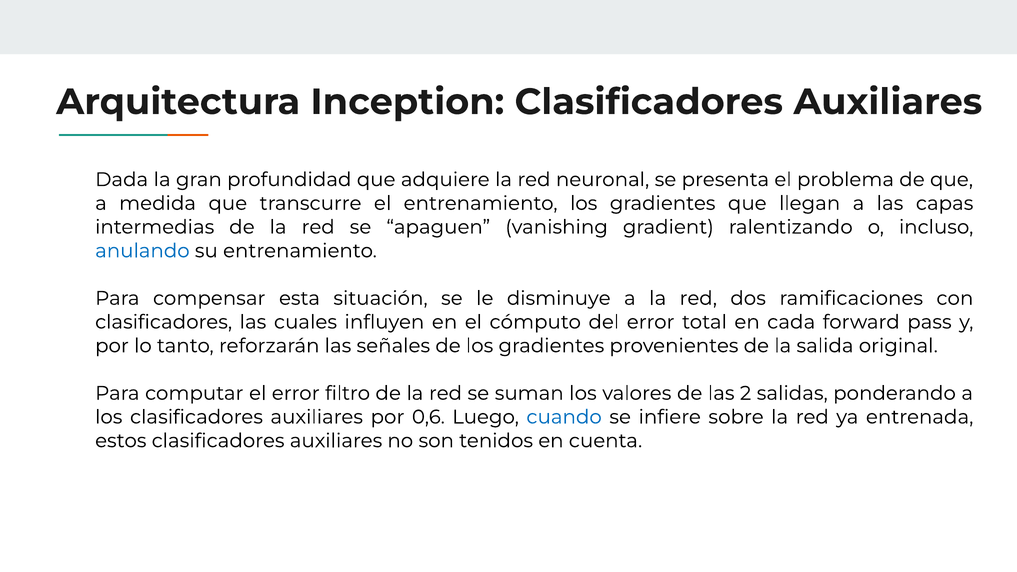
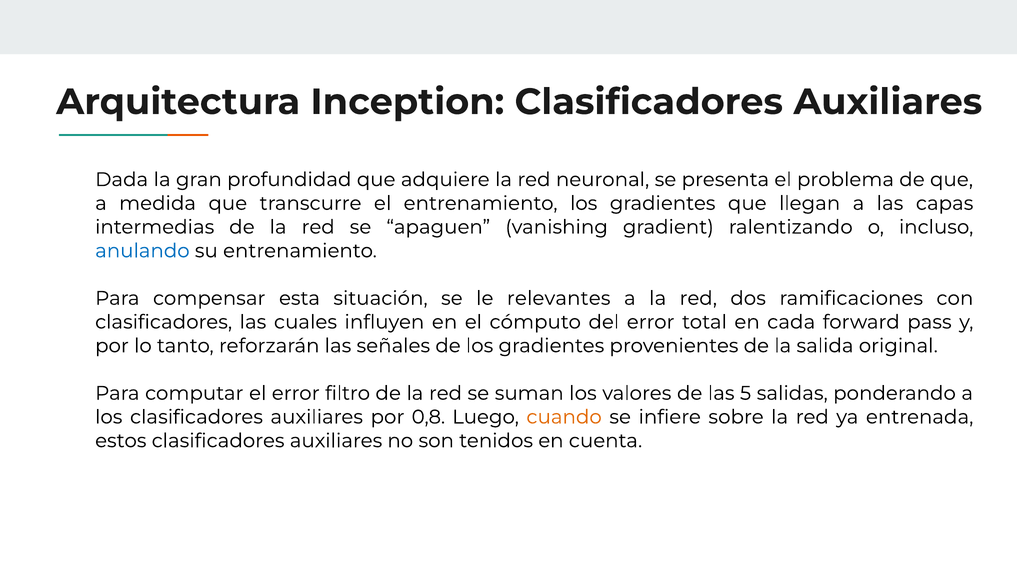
disminuye: disminuye -> relevantes
2: 2 -> 5
0,6: 0,6 -> 0,8
cuando colour: blue -> orange
